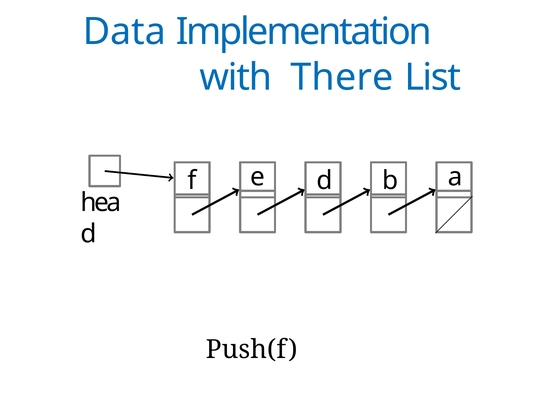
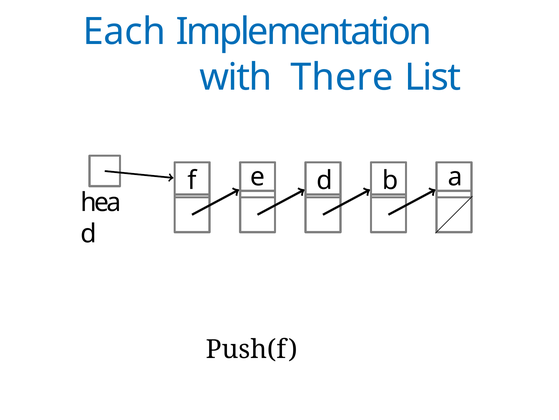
Data: Data -> Each
